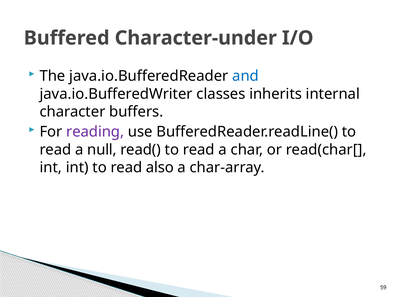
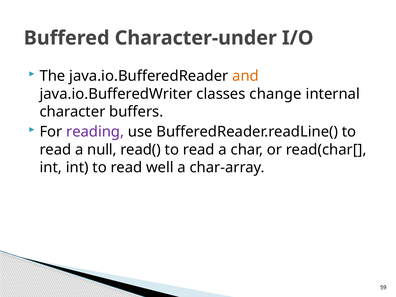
and colour: blue -> orange
inherits: inherits -> change
also: also -> well
